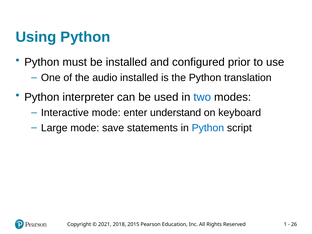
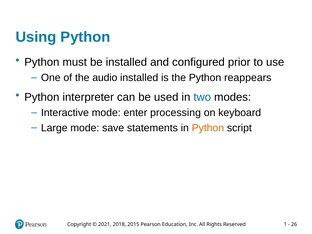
translation: translation -> reappears
understand: understand -> processing
Python at (208, 128) colour: blue -> orange
